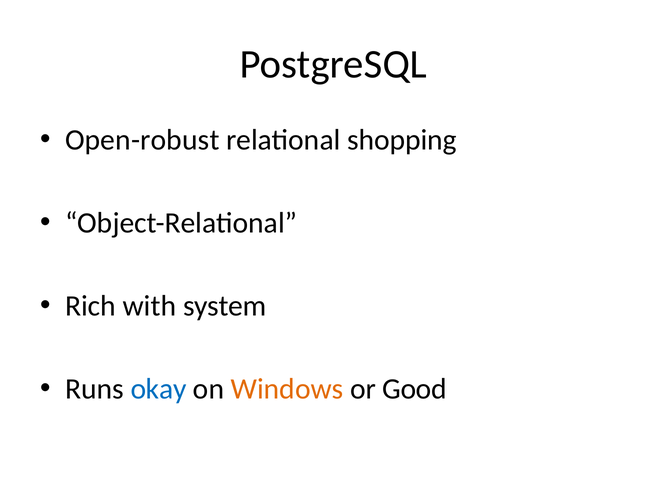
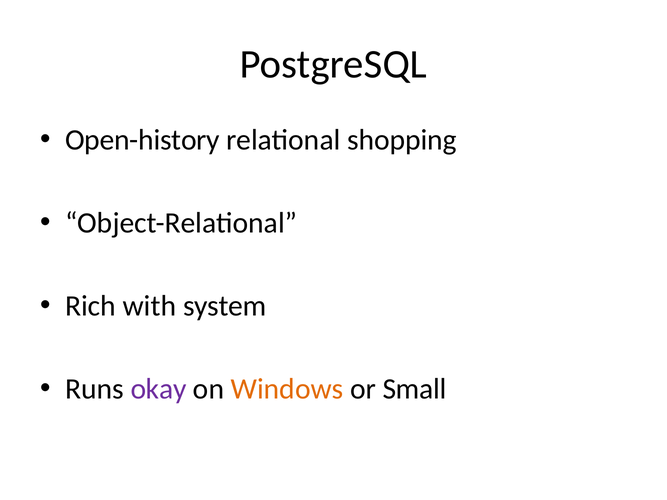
Open-robust: Open-robust -> Open-history
okay colour: blue -> purple
Good: Good -> Small
